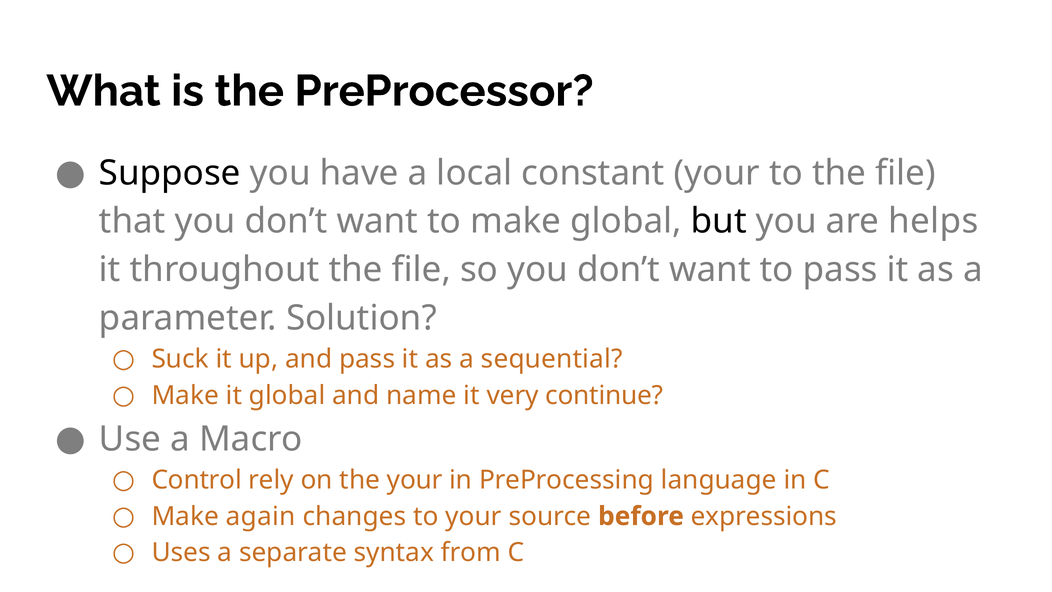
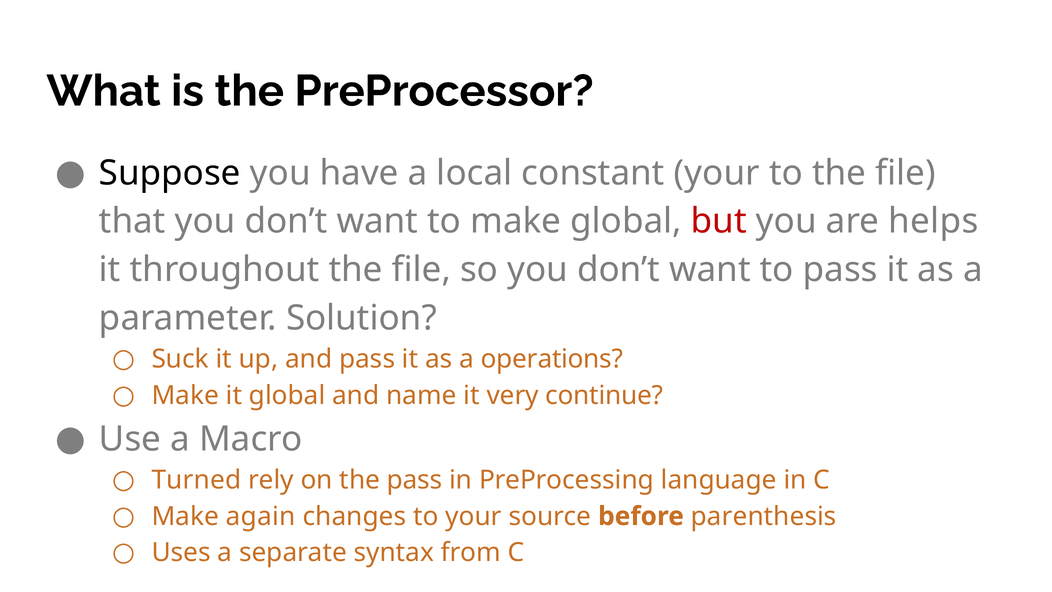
but colour: black -> red
sequential: sequential -> operations
Control: Control -> Turned
the your: your -> pass
expressions: expressions -> parenthesis
